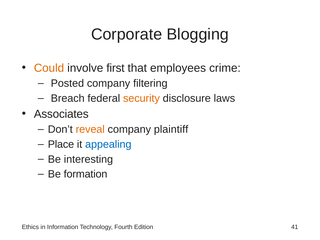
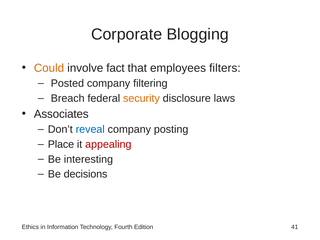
first: first -> fact
crime: crime -> filters
reveal colour: orange -> blue
plaintiff: plaintiff -> posting
appealing colour: blue -> red
formation: formation -> decisions
